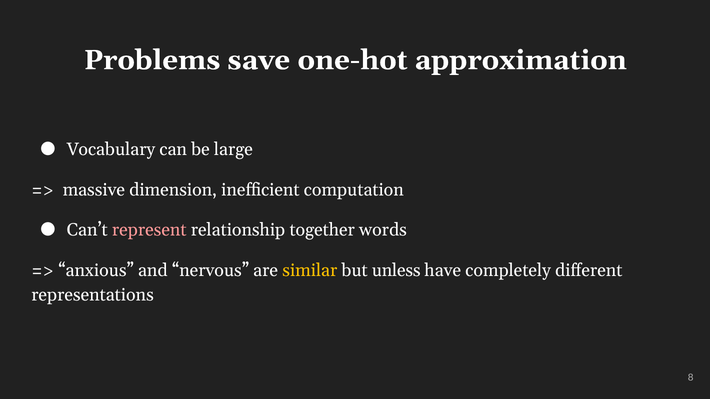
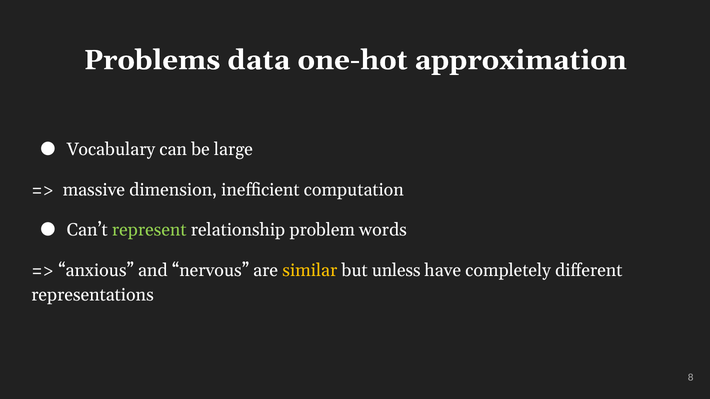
save: save -> data
represent colour: pink -> light green
together: together -> problem
